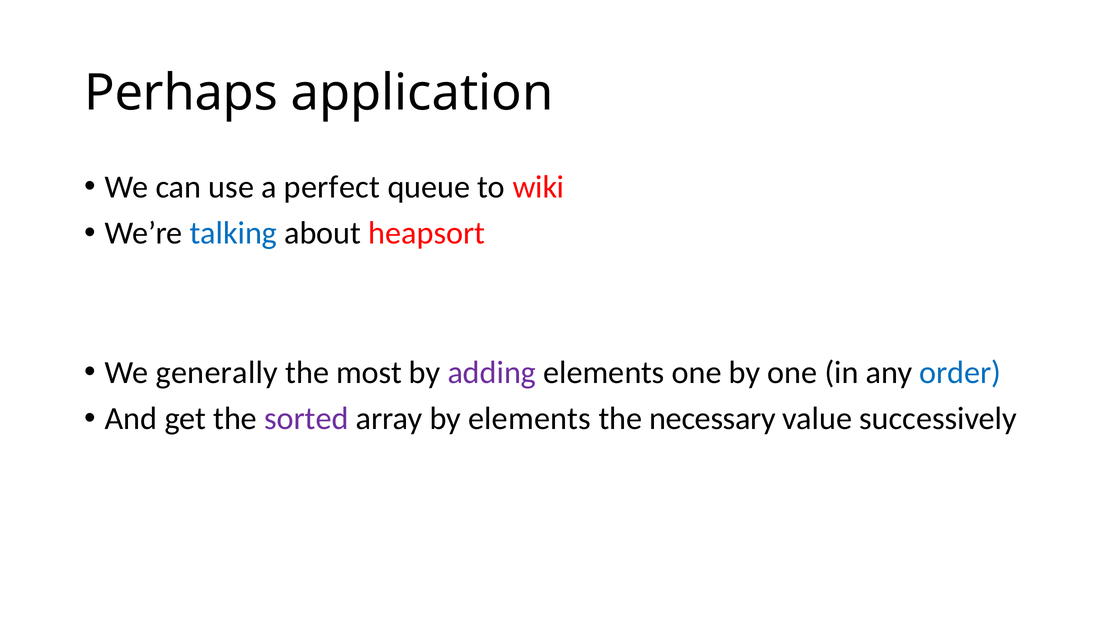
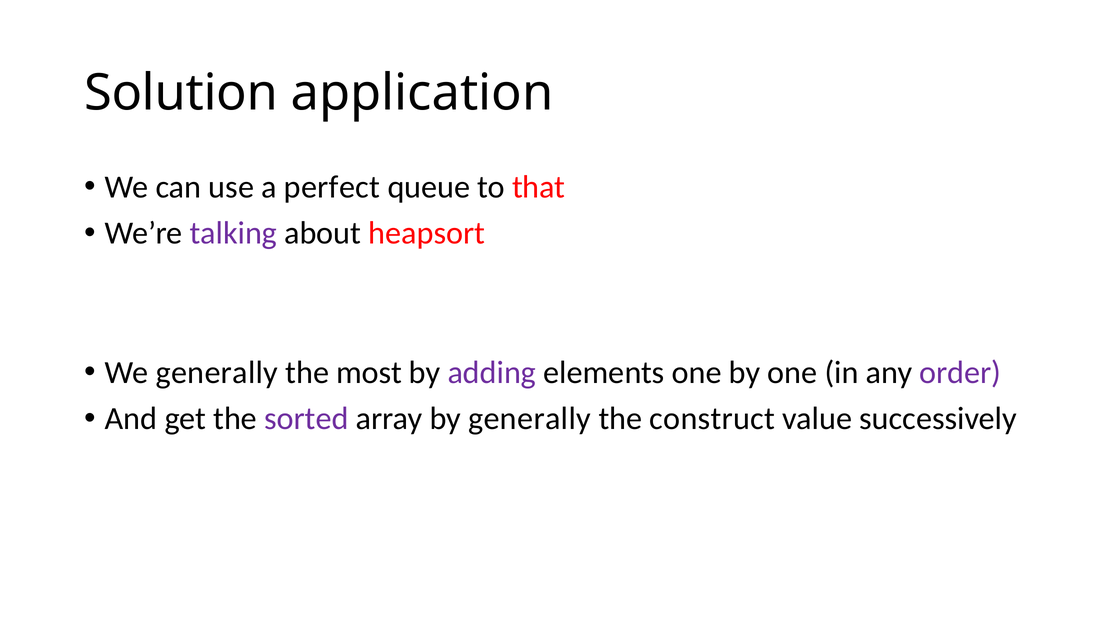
Perhaps: Perhaps -> Solution
wiki: wiki -> that
talking colour: blue -> purple
order colour: blue -> purple
by elements: elements -> generally
necessary: necessary -> construct
